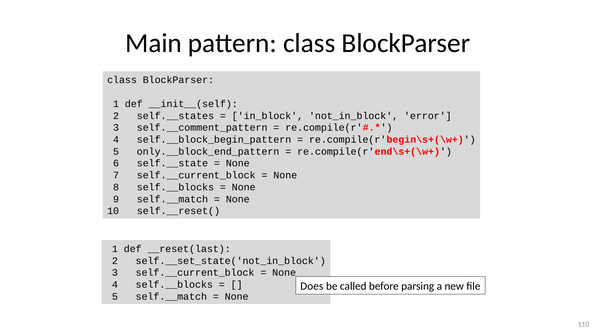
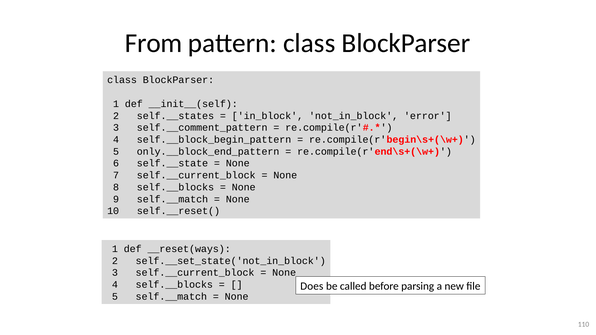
Main: Main -> From
__reset(last: __reset(last -> __reset(ways
